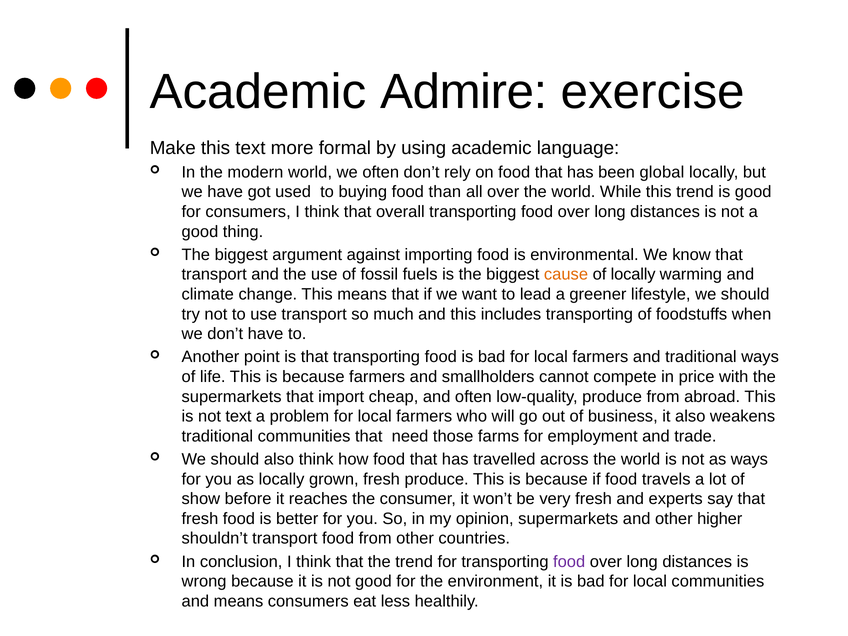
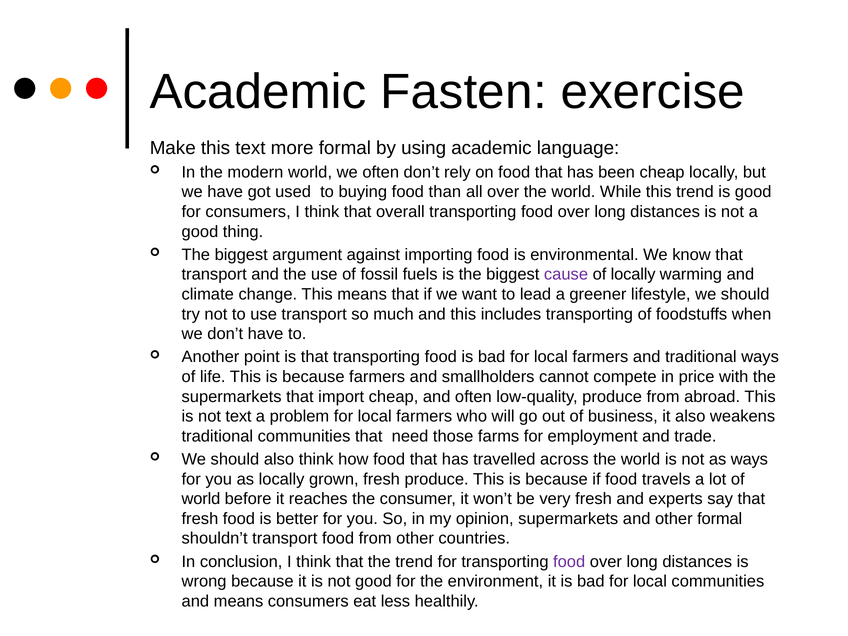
Admire: Admire -> Fasten
been global: global -> cheap
cause colour: orange -> purple
show at (201, 499): show -> world
other higher: higher -> formal
